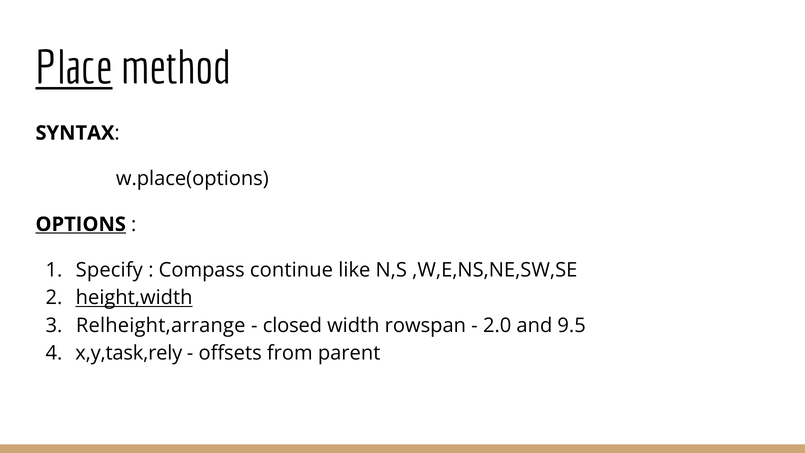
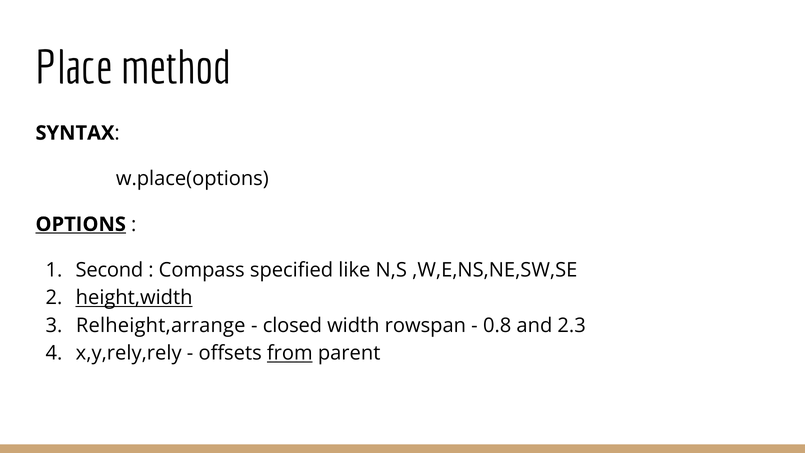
Place underline: present -> none
Specify: Specify -> Second
continue: continue -> specified
2.0: 2.0 -> 0.8
9.5: 9.5 -> 2.3
x,y,task,rely: x,y,task,rely -> x,y,rely,rely
from underline: none -> present
